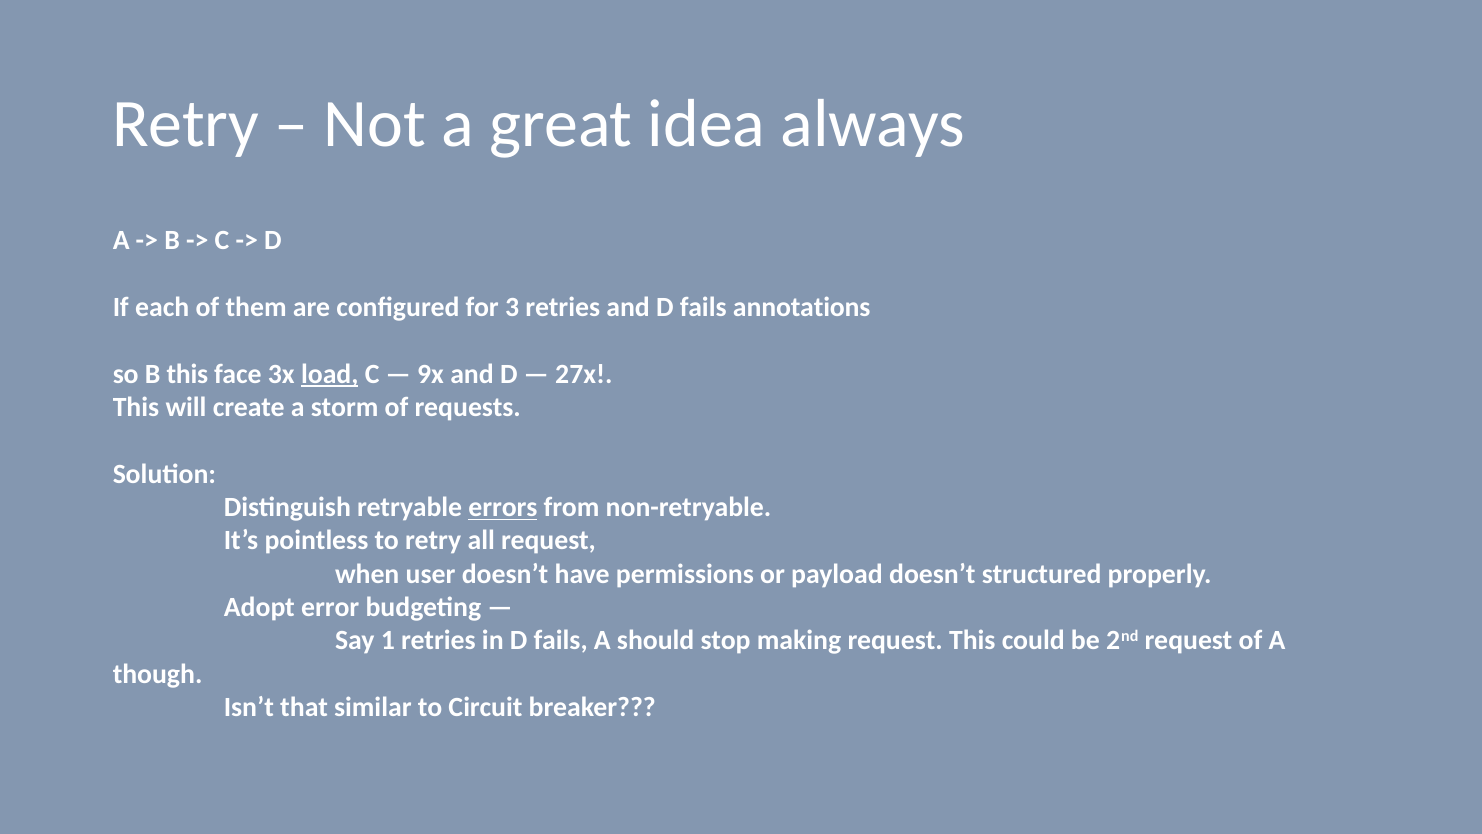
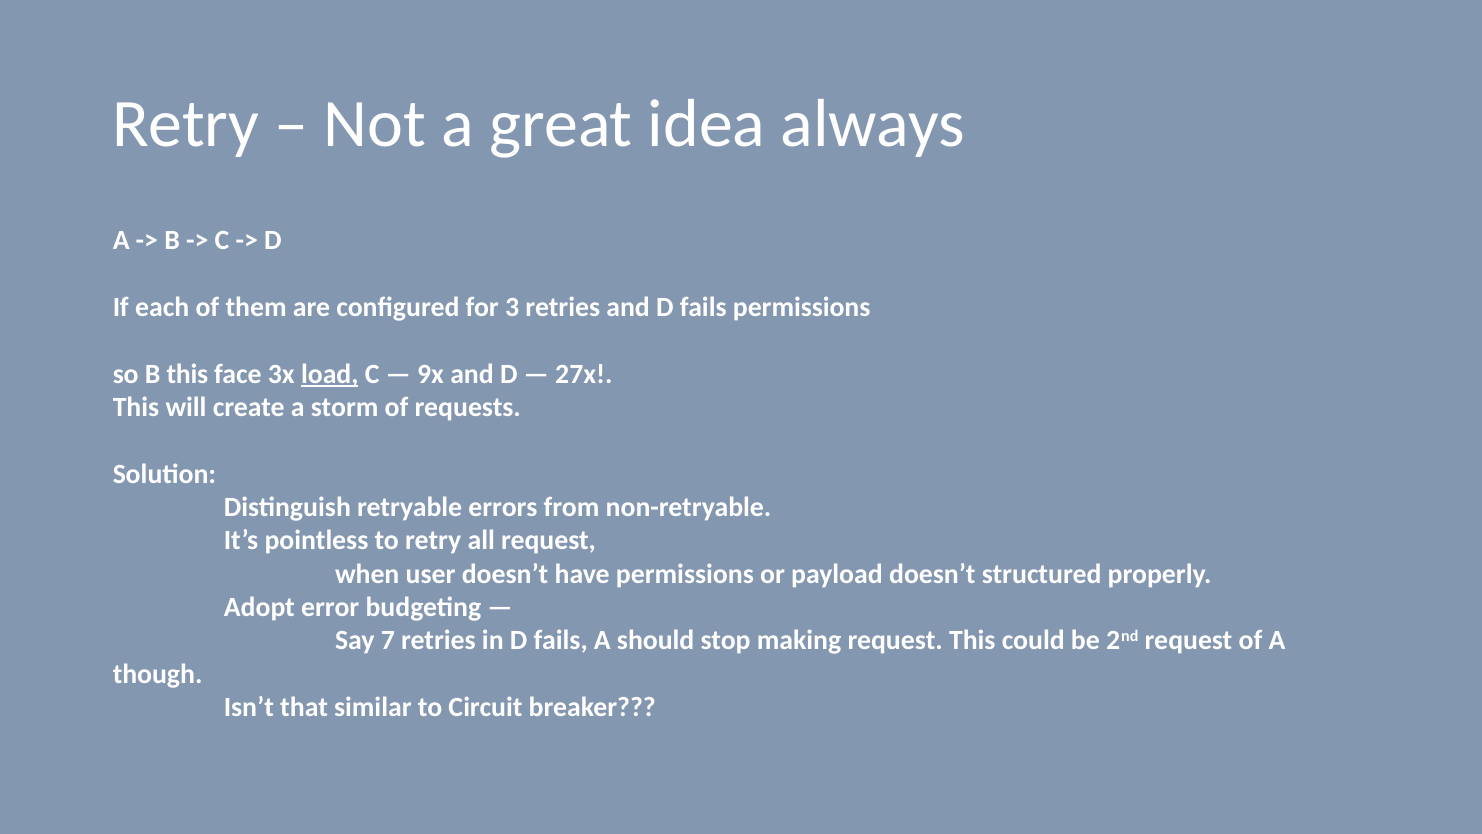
fails annotations: annotations -> permissions
errors underline: present -> none
1: 1 -> 7
